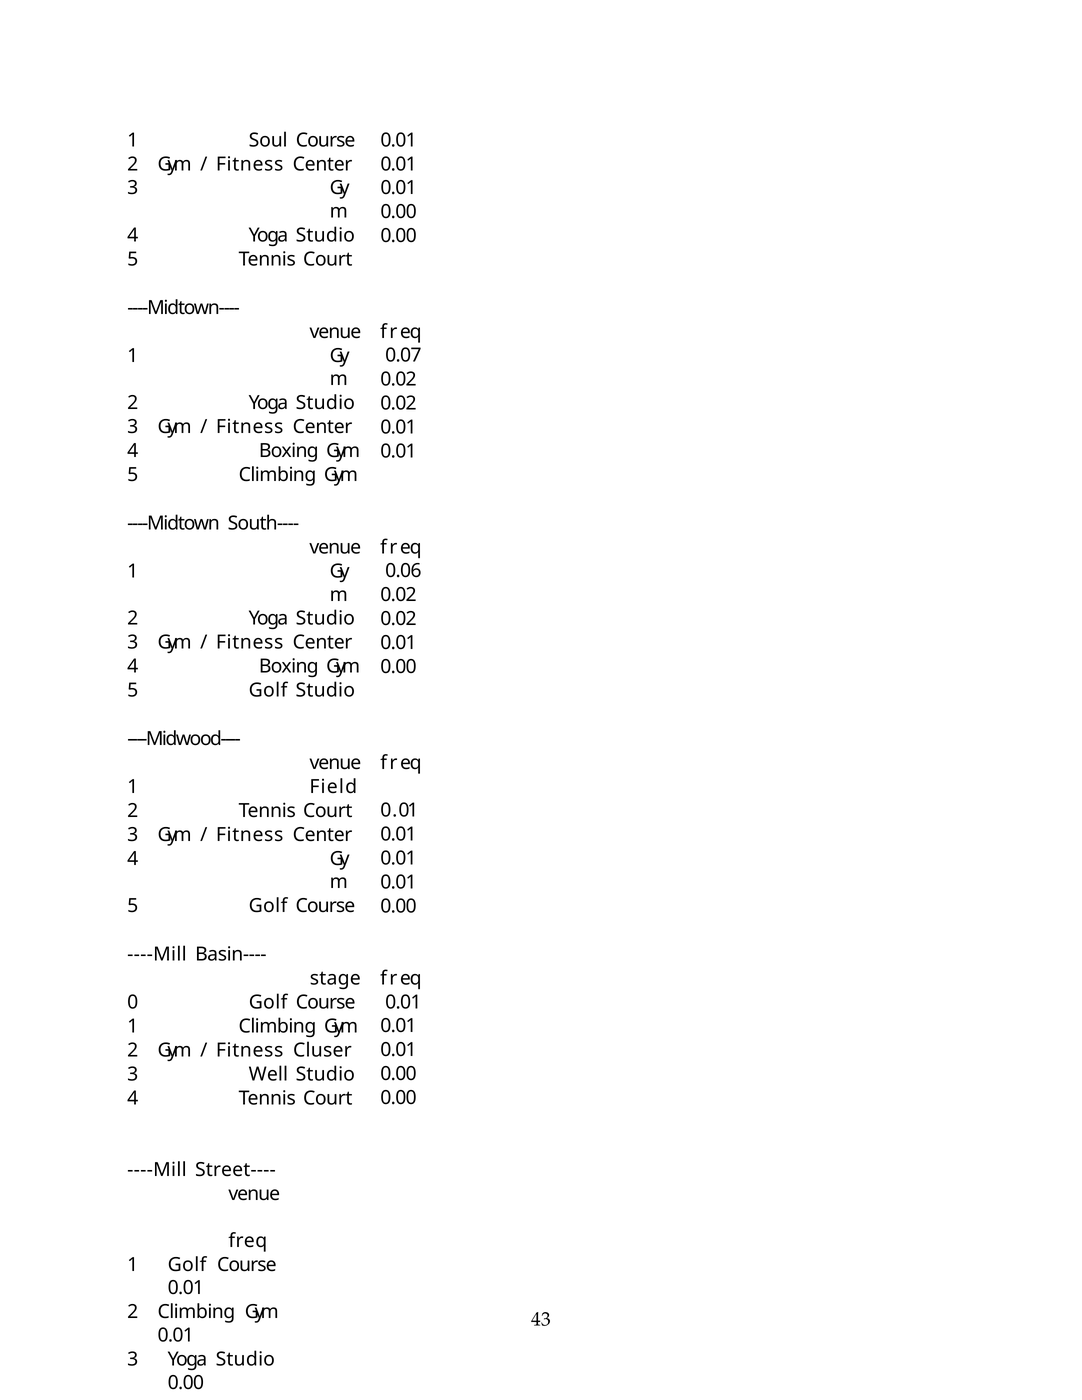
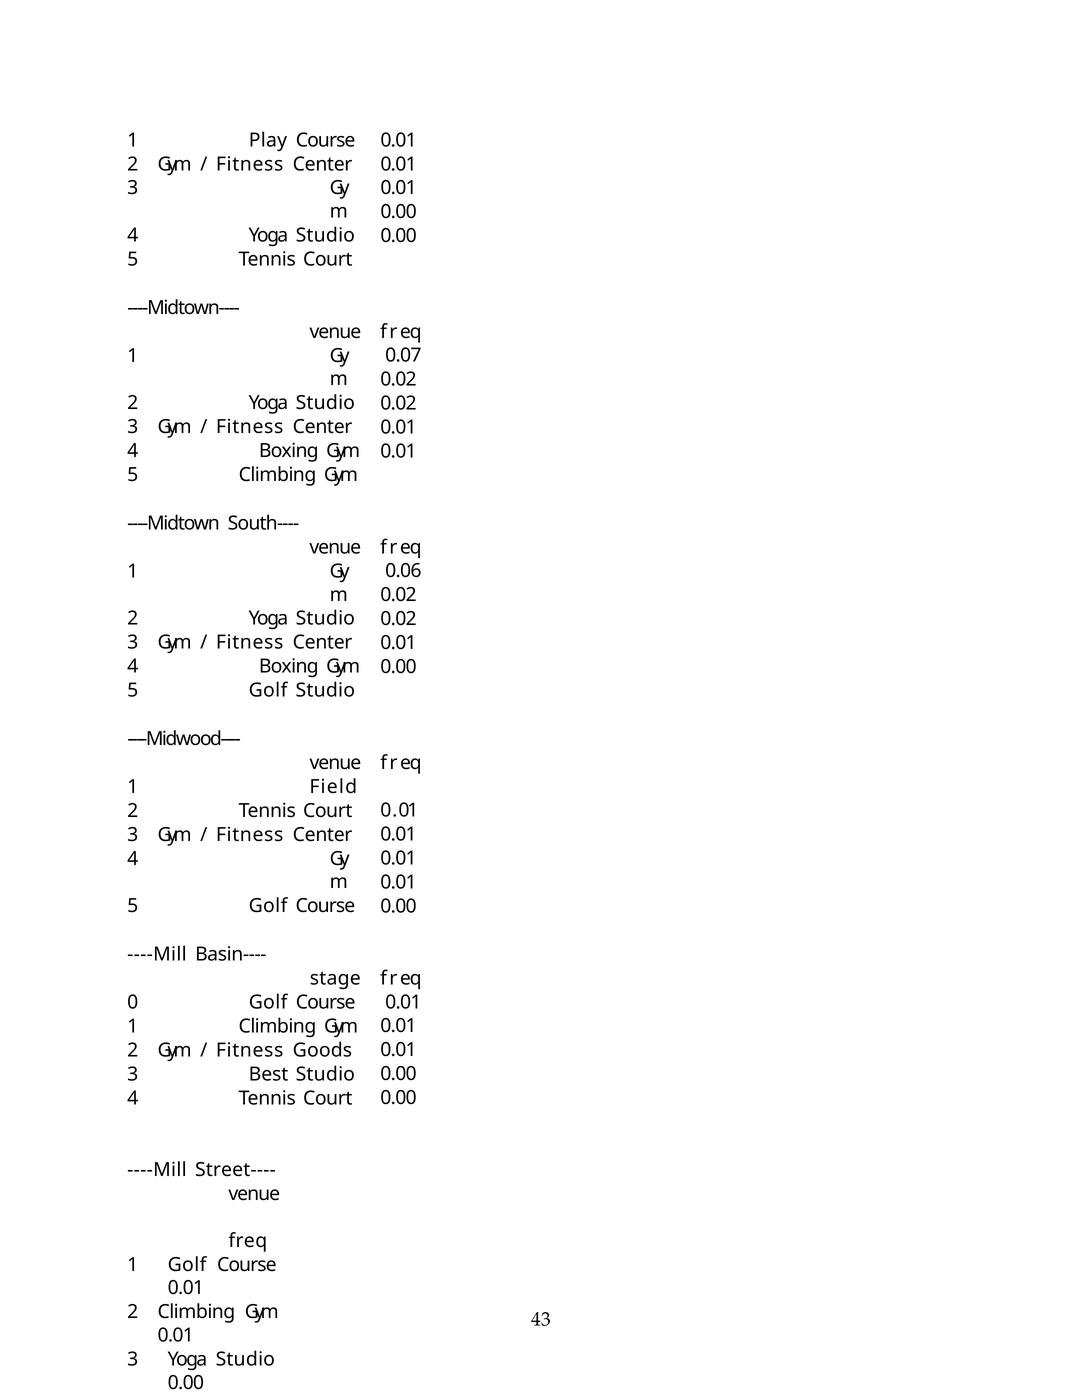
Soul: Soul -> Play
Cluser: Cluser -> Goods
Well: Well -> Best
